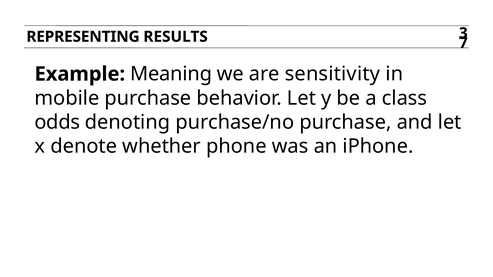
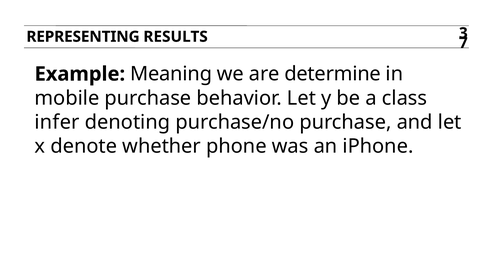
sensitivity: sensitivity -> determine
odds: odds -> infer
